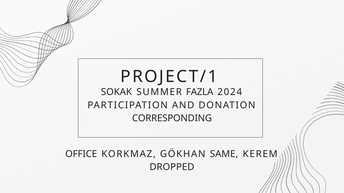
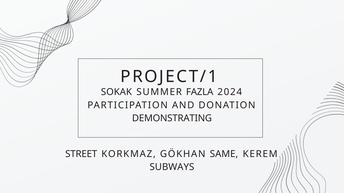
CORRESPONDING: CORRESPONDING -> DEMONSTRATING
OFFICE: OFFICE -> STREET
DROPPED: DROPPED -> SUBWAYS
